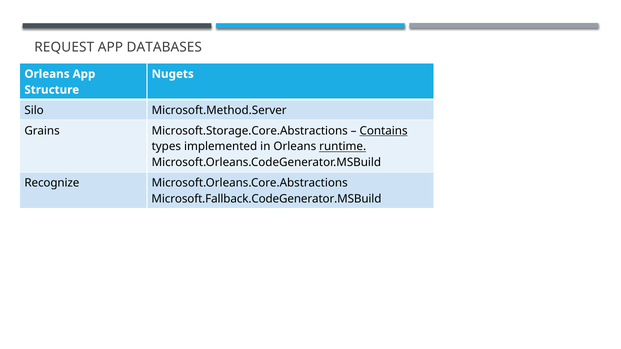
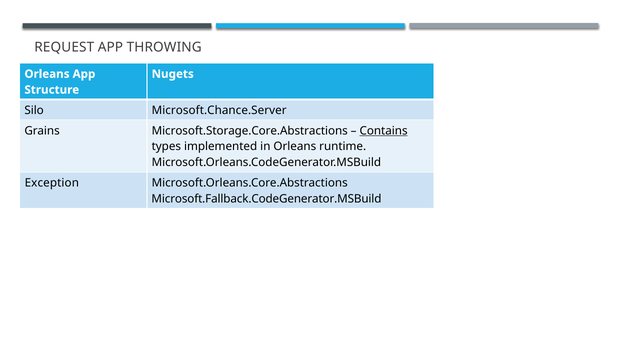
DATABASES: DATABASES -> THROWING
Microsoft.Method.Server: Microsoft.Method.Server -> Microsoft.Chance.Server
runtime underline: present -> none
Recognize: Recognize -> Exception
